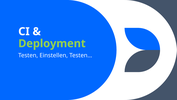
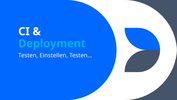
Deployment colour: light green -> light blue
